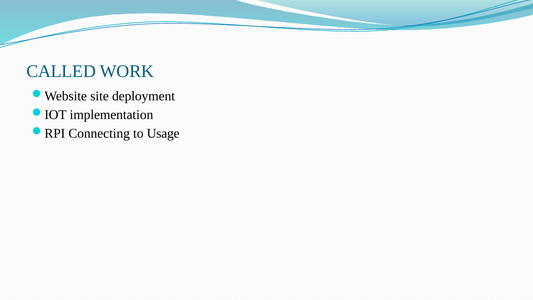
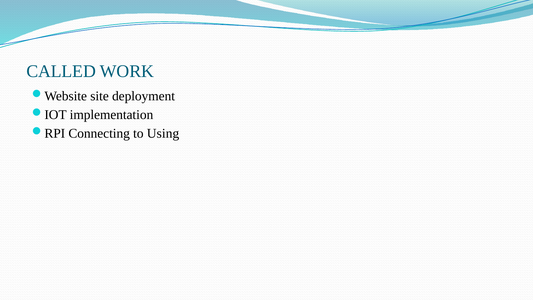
Usage: Usage -> Using
